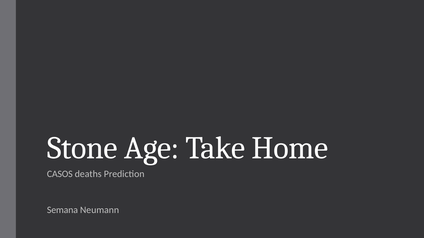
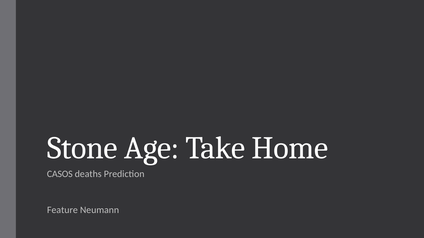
Semana: Semana -> Feature
